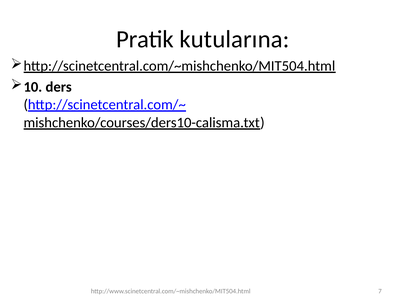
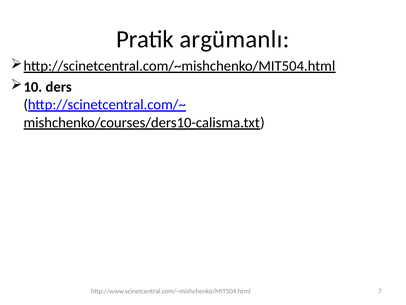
kutularına: kutularına -> argümanlı
